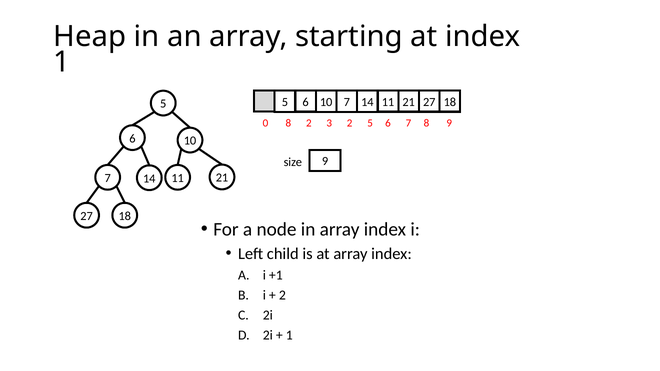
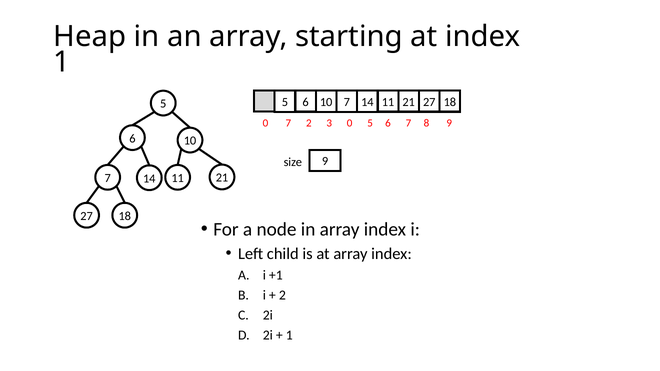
0 8: 8 -> 7
3 2: 2 -> 0
